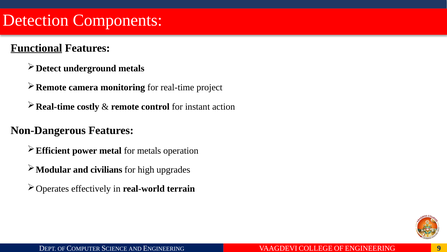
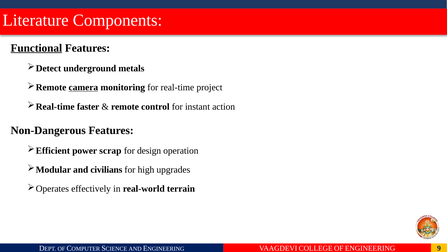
Detection: Detection -> Literature
camera underline: none -> present
costly: costly -> faster
metal: metal -> scrap
for metals: metals -> design
